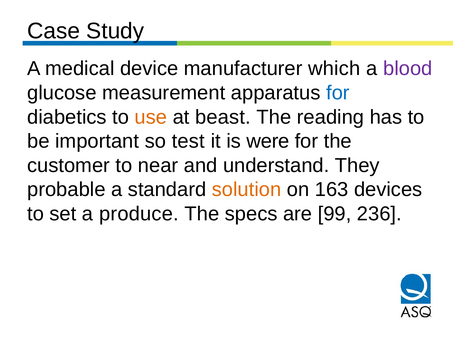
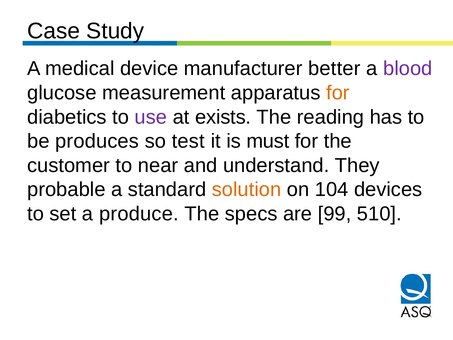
which: which -> better
for at (338, 93) colour: blue -> orange
use colour: orange -> purple
beast: beast -> exists
important: important -> produces
were: were -> must
163: 163 -> 104
236: 236 -> 510
